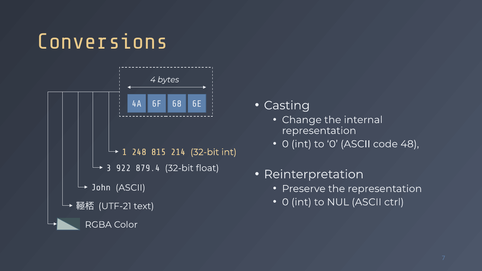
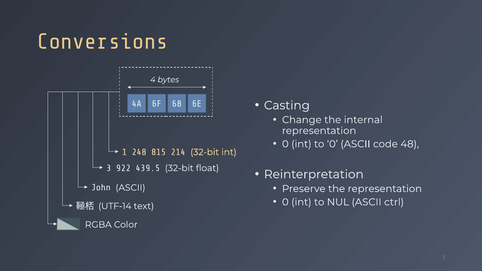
879.4: 879.4 -> 439.5
UTF-21: UTF-21 -> UTF-14
